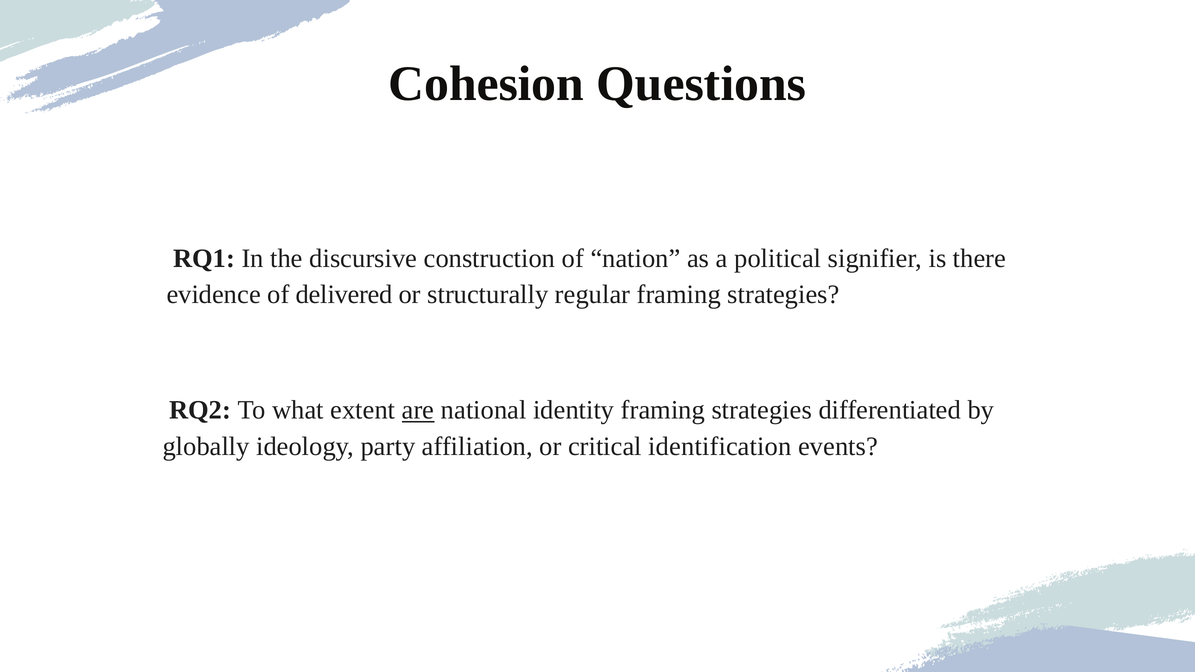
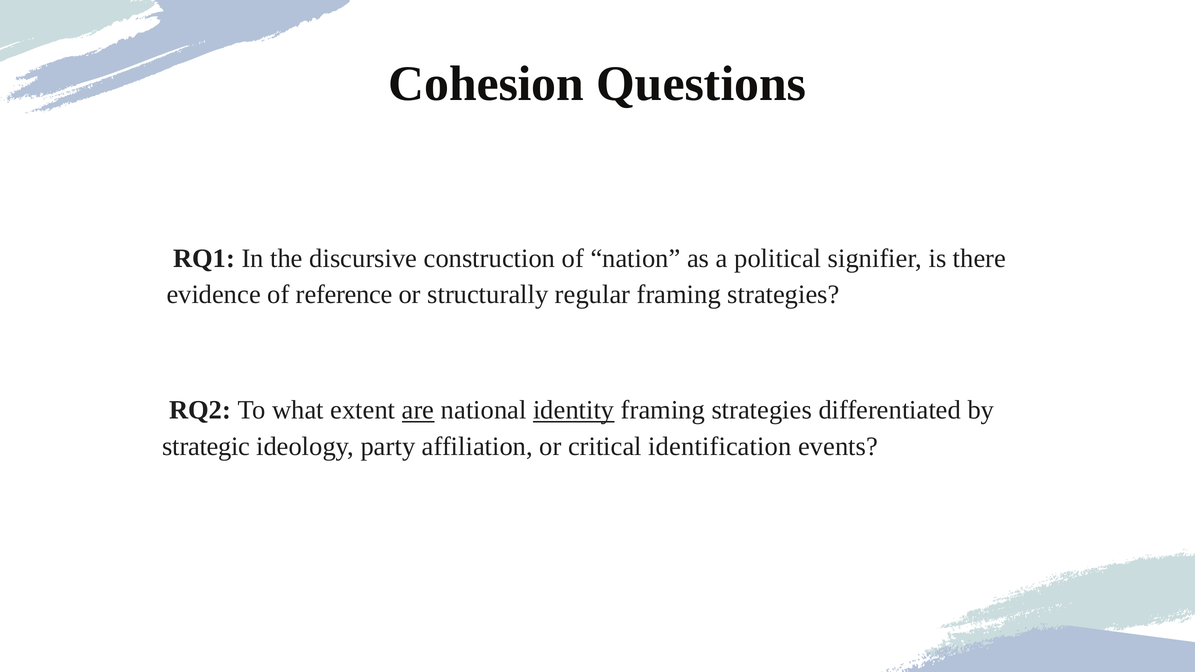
delivered: delivered -> reference
identity underline: none -> present
globally: globally -> strategic
